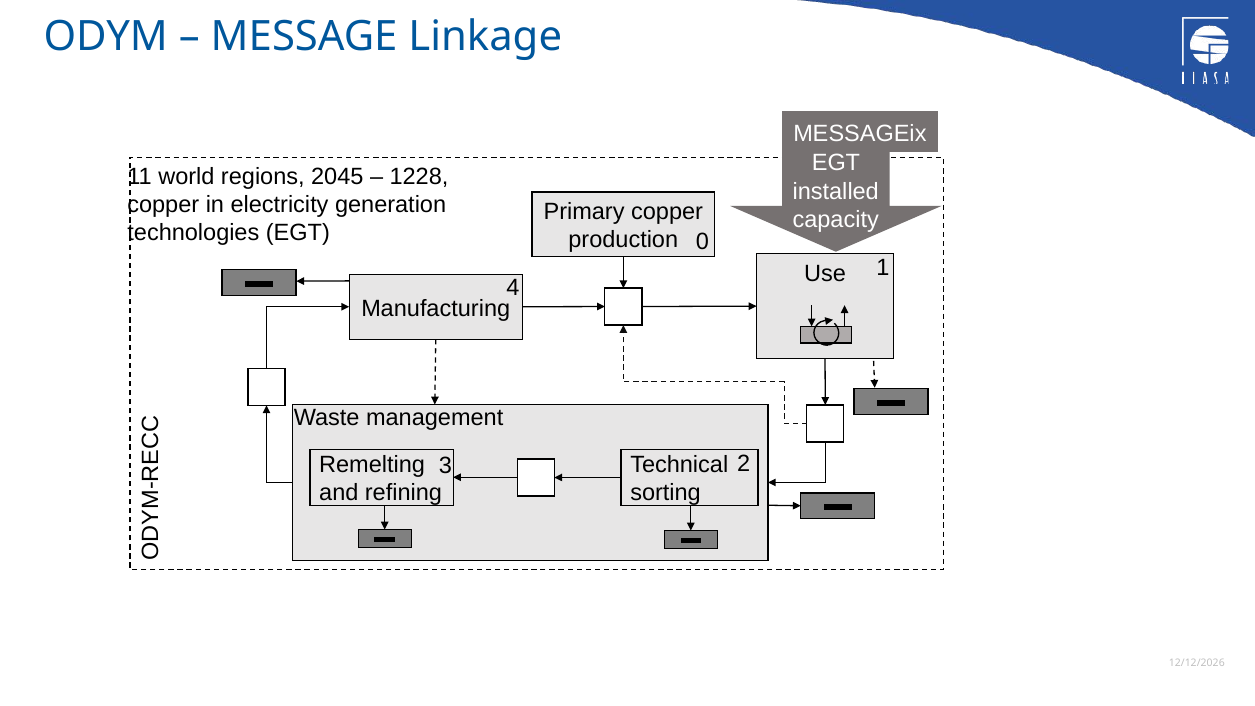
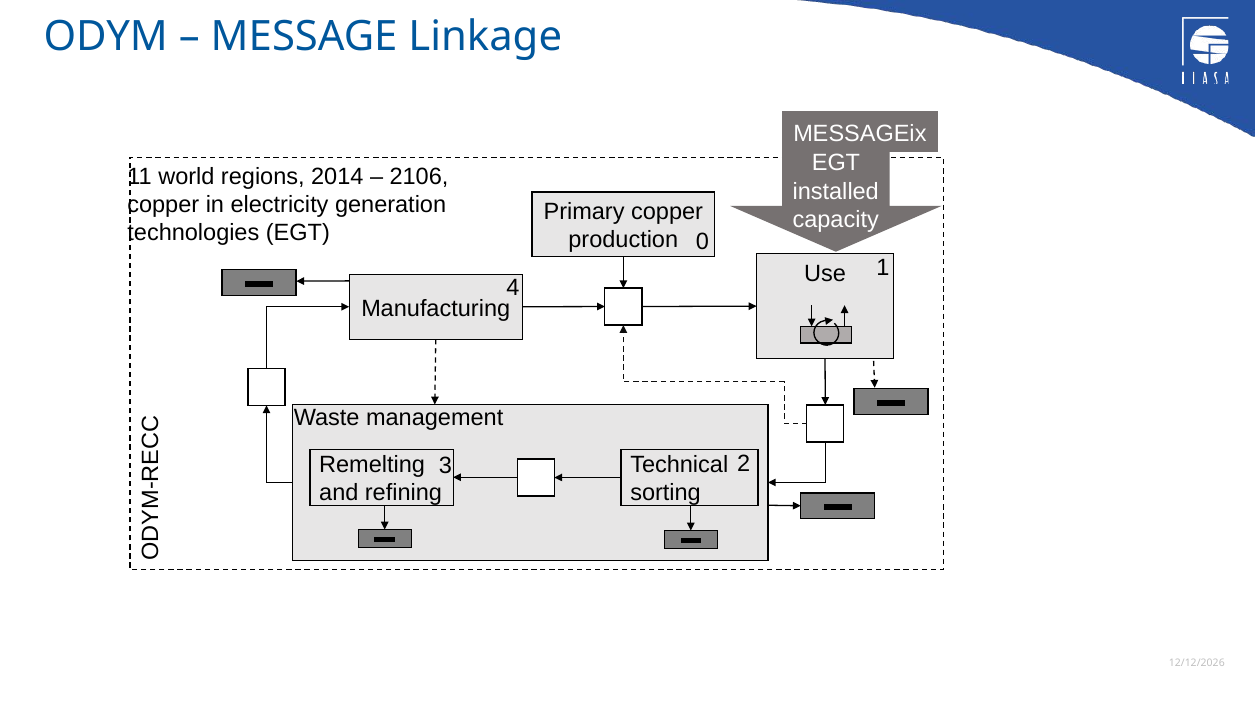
2045: 2045 -> 2014
1228: 1228 -> 2106
